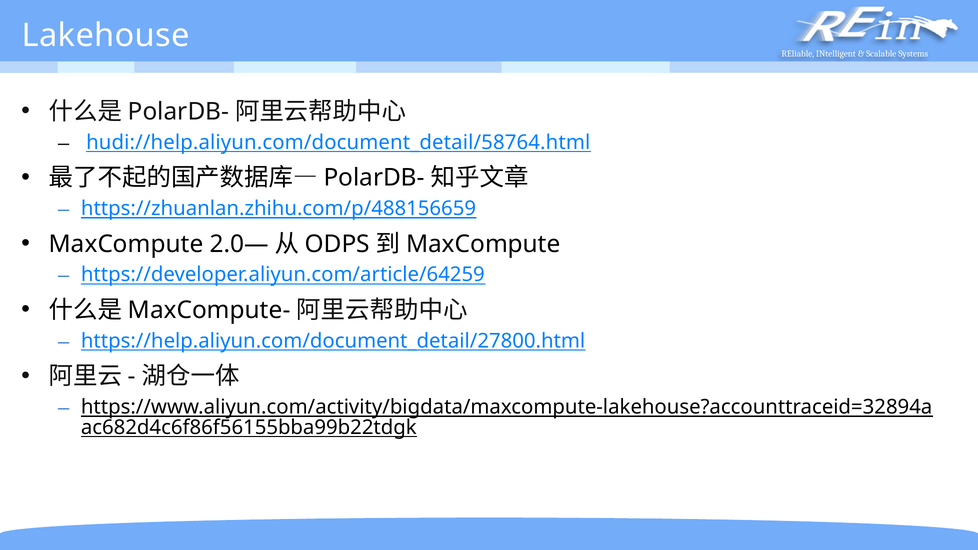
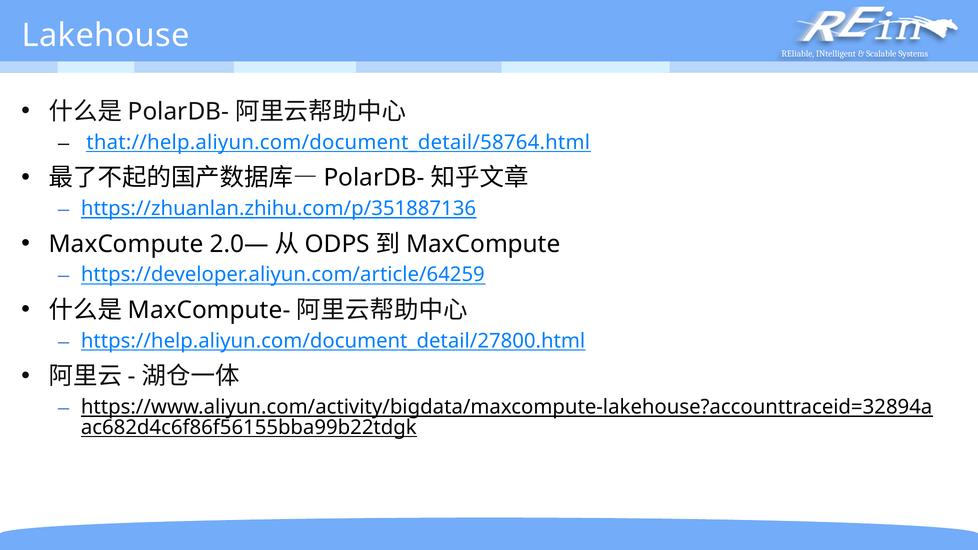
hudi://help.aliyun.com/document_detail/58764.html: hudi://help.aliyun.com/document_detail/58764.html -> that://help.aliyun.com/document_detail/58764.html
https://zhuanlan.zhihu.com/p/488156659: https://zhuanlan.zhihu.com/p/488156659 -> https://zhuanlan.zhihu.com/p/351887136
